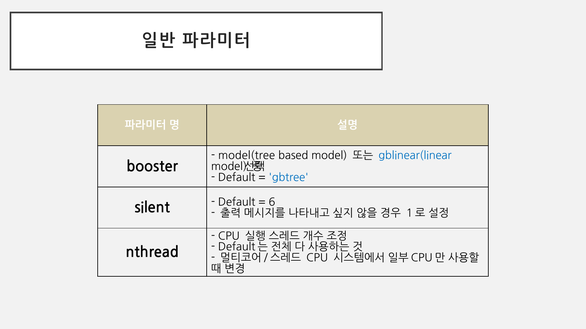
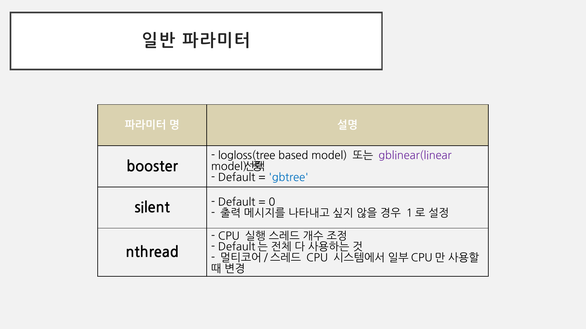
model(tree: model(tree -> logloss(tree
gblinear(linear colour: blue -> purple
6: 6 -> 0
